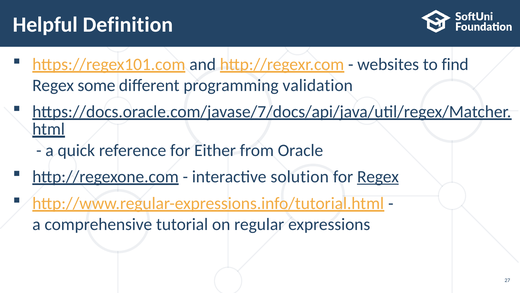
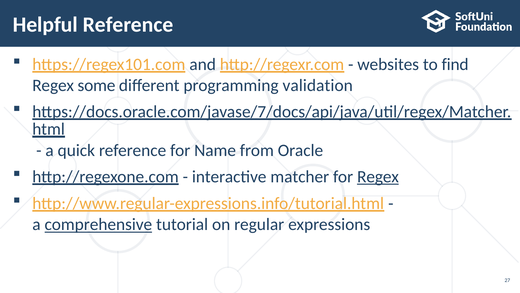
Helpful Definition: Definition -> Reference
Either: Either -> Name
solution: solution -> matcher
comprehensive underline: none -> present
